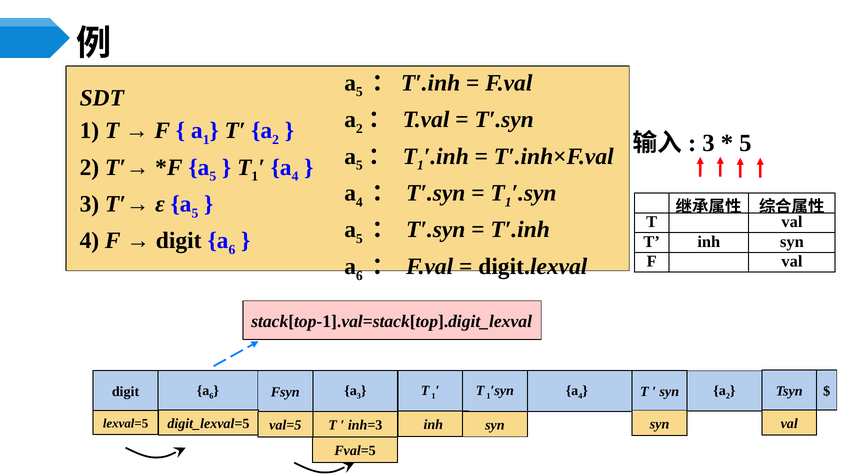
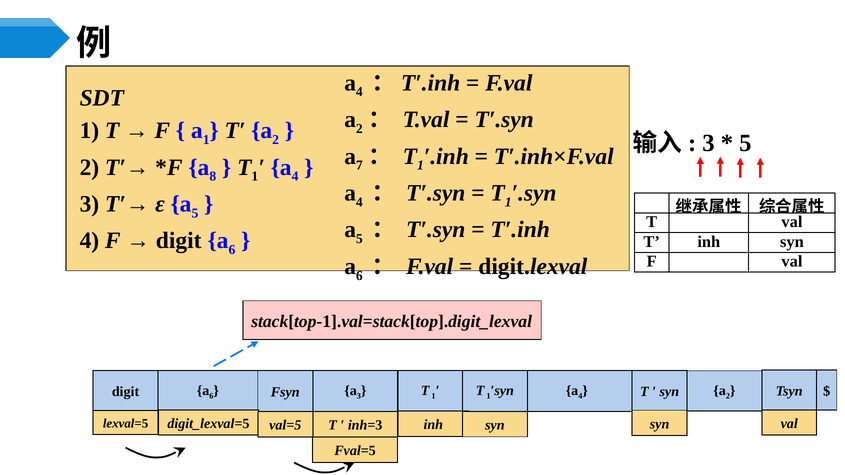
5 at (359, 92): 5 -> 4
5 at (359, 166): 5 -> 7
5 at (213, 177): 5 -> 8
